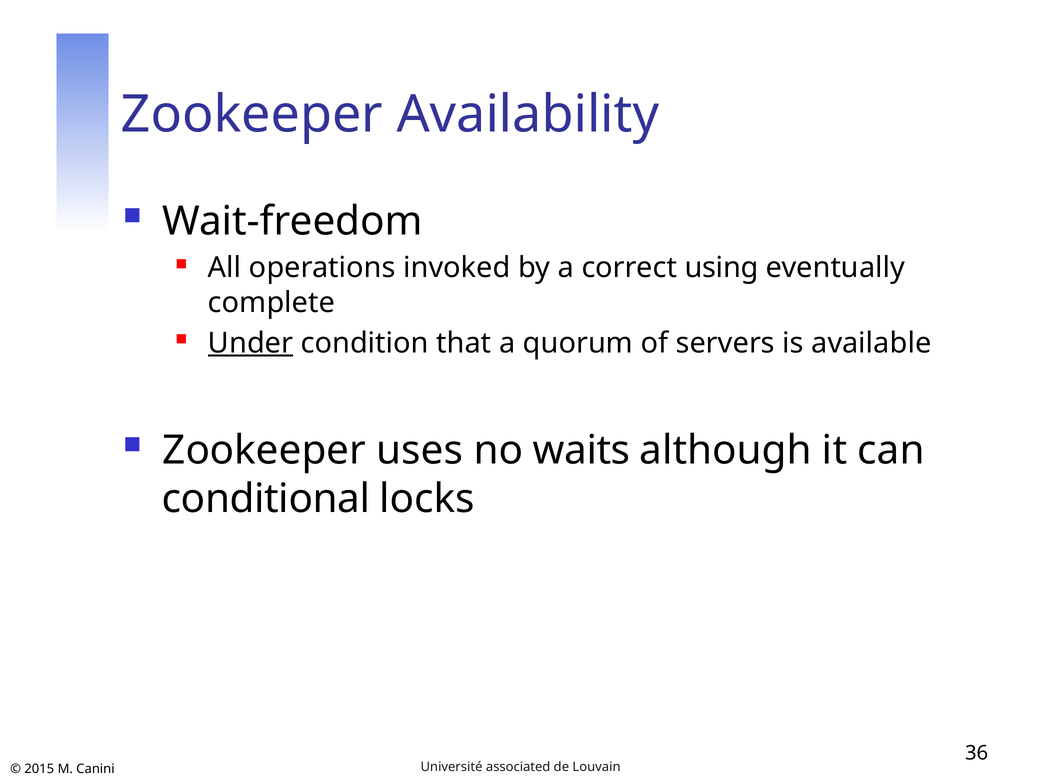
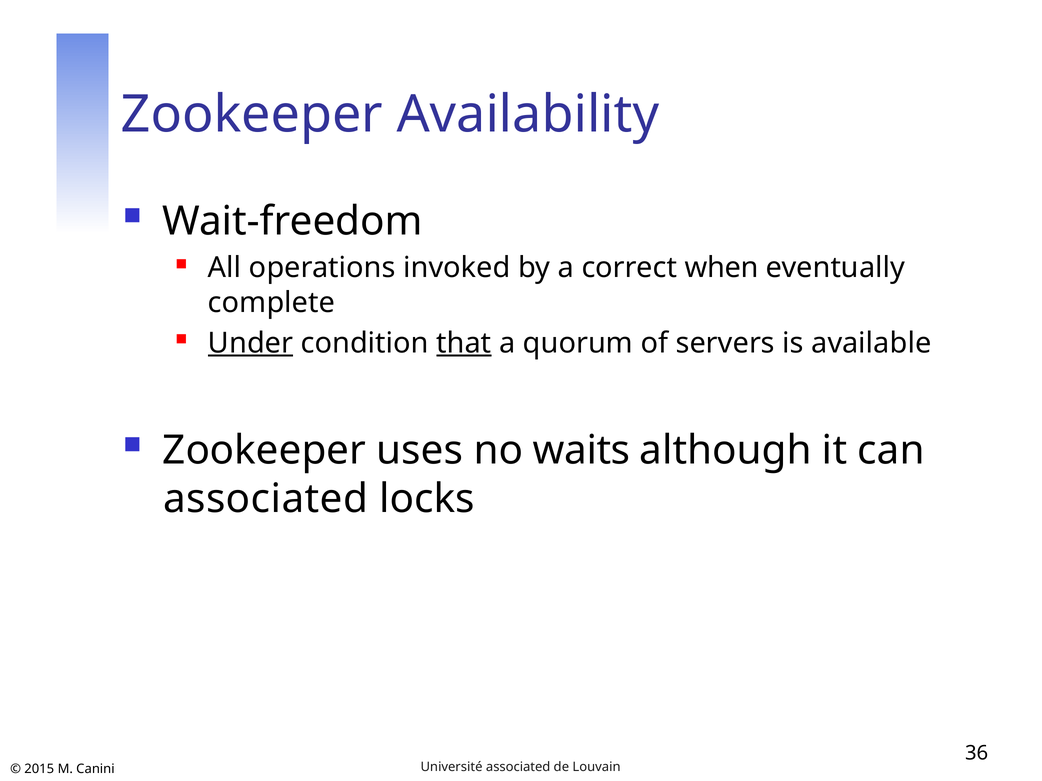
using: using -> when
that underline: none -> present
conditional at (266, 499): conditional -> associated
